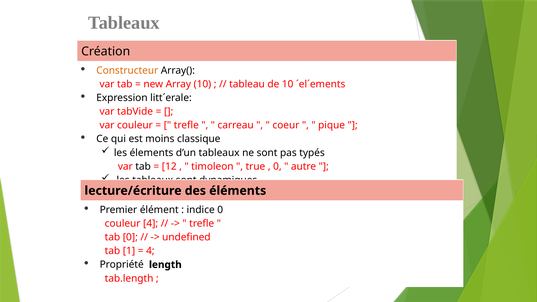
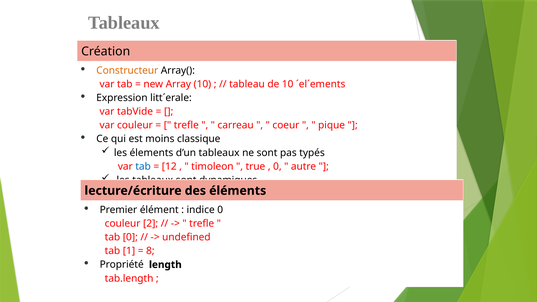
tab at (143, 166) colour: black -> blue
couleur 4: 4 -> 2
4 at (150, 251): 4 -> 8
